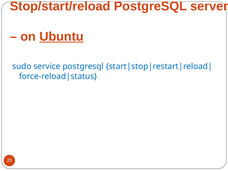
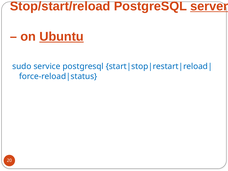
server underline: none -> present
